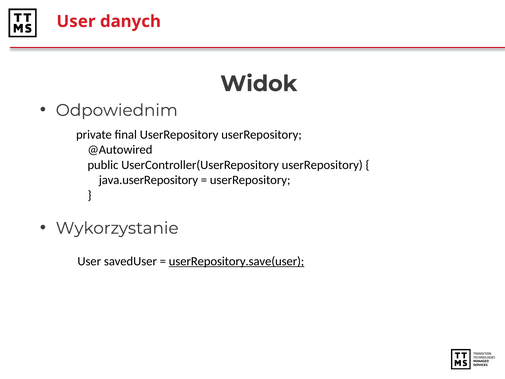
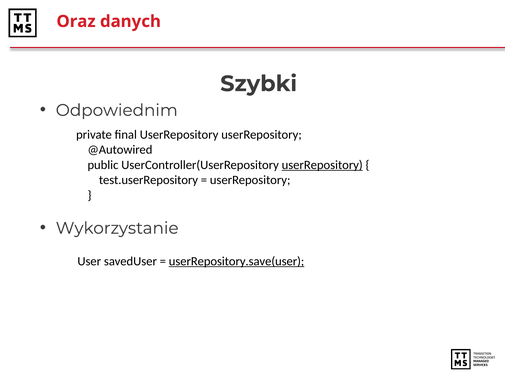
User at (76, 21): User -> Oraz
Widok: Widok -> Szybki
userRepository at (322, 165) underline: none -> present
java.userRepository: java.userRepository -> test.userRepository
